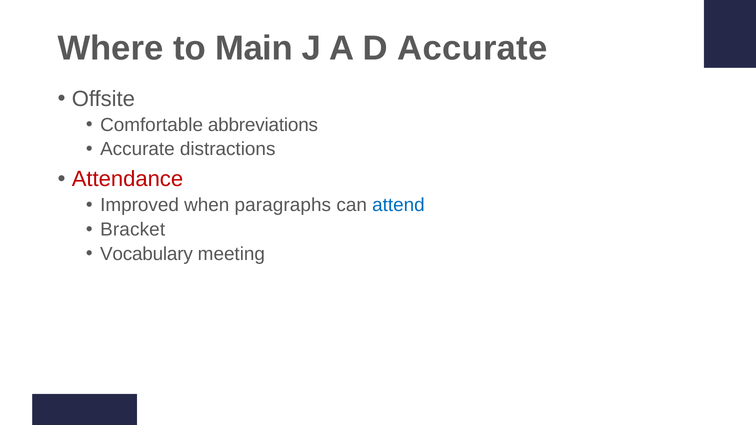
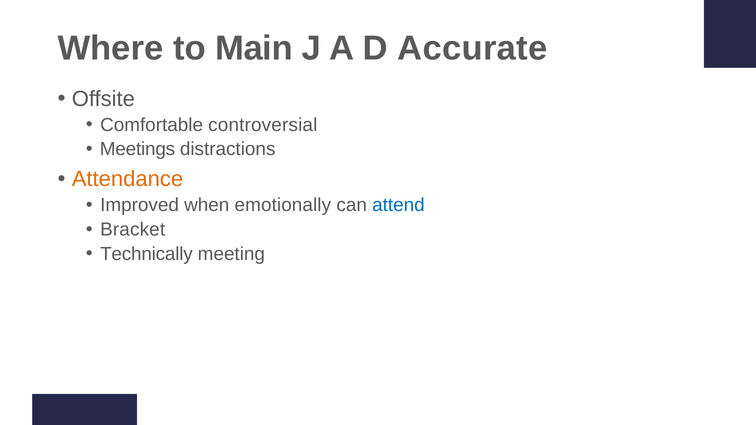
abbreviations: abbreviations -> controversial
Accurate at (137, 149): Accurate -> Meetings
Attendance colour: red -> orange
paragraphs: paragraphs -> emotionally
Vocabulary: Vocabulary -> Technically
